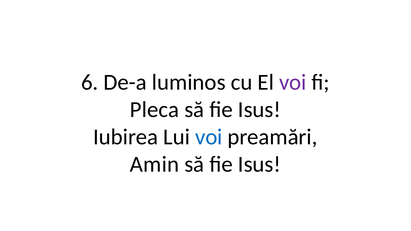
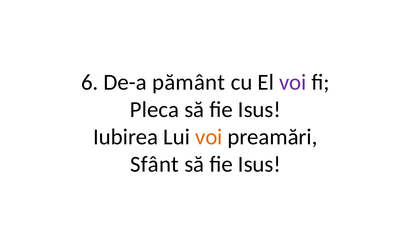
luminos: luminos -> pământ
voi at (209, 137) colour: blue -> orange
Amin: Amin -> Sfânt
